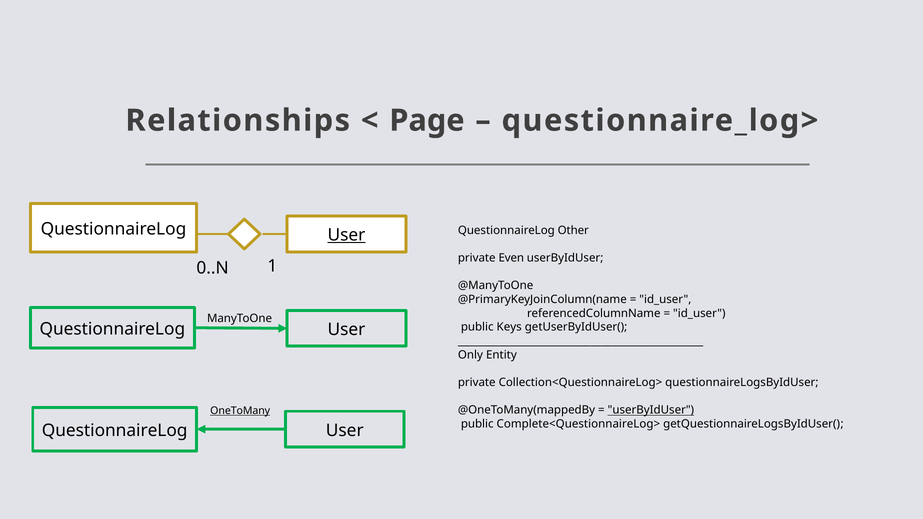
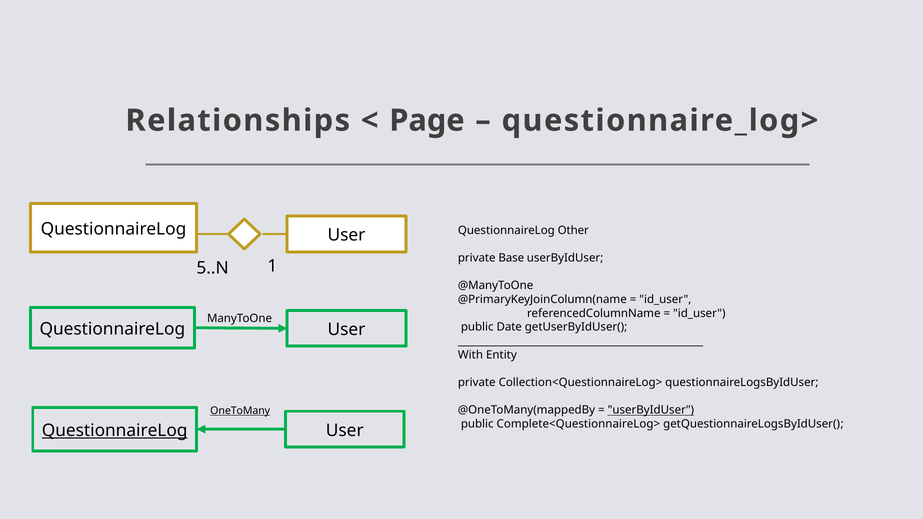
User at (346, 235) underline: present -> none
Even: Even -> Base
0..N: 0..N -> 5..N
Keys: Keys -> Date
Only: Only -> With
QuestionnaireLog at (115, 431) underline: none -> present
